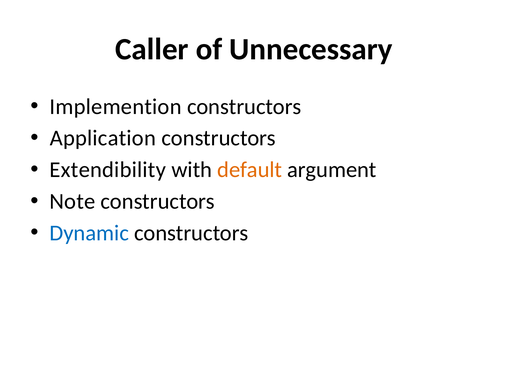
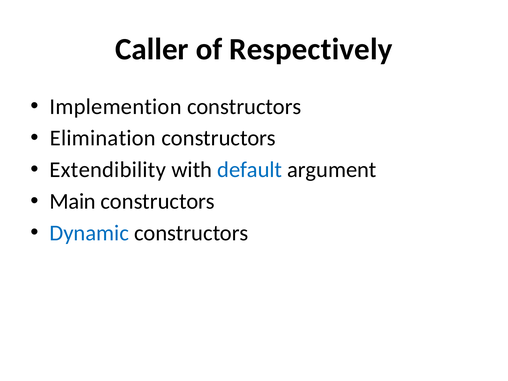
Unnecessary: Unnecessary -> Respectively
Application: Application -> Elimination
default colour: orange -> blue
Note: Note -> Main
